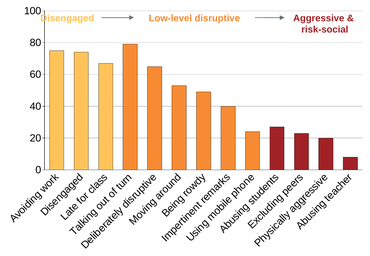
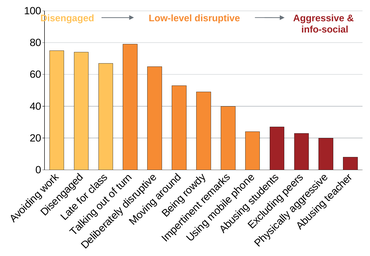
risk-social: risk-social -> info-social
